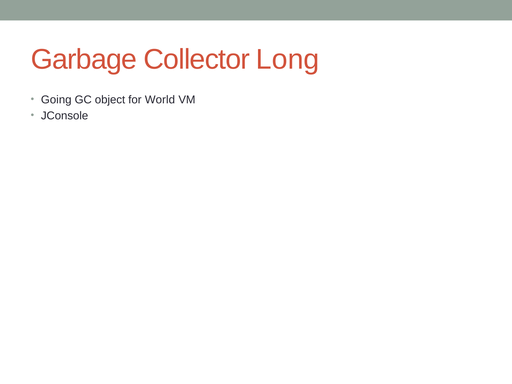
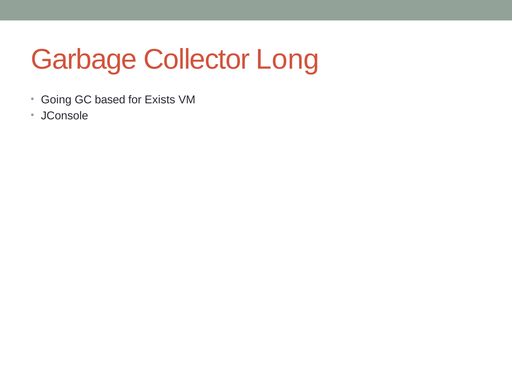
object: object -> based
World: World -> Exists
